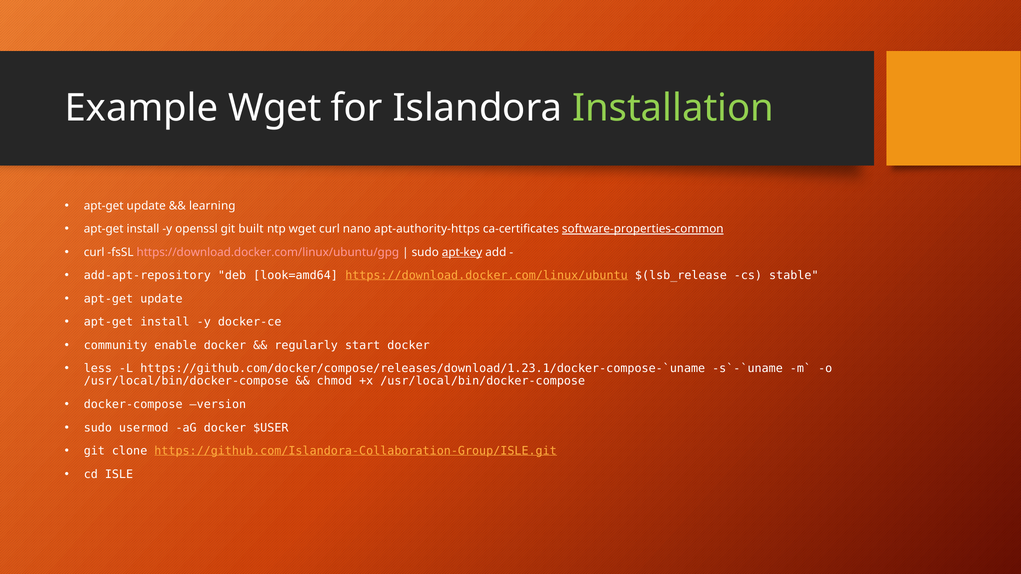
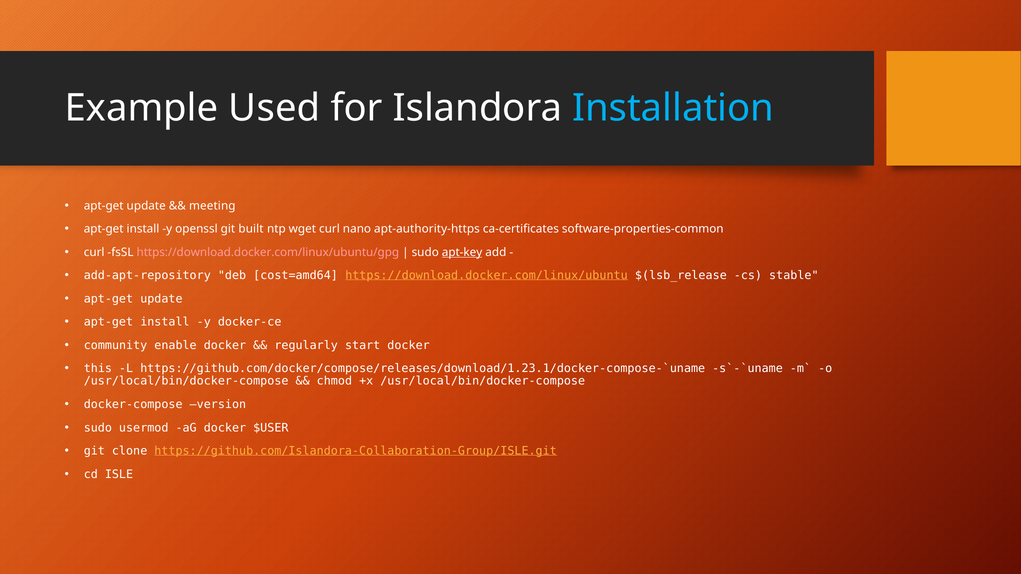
Example Wget: Wget -> Used
Installation colour: light green -> light blue
learning: learning -> meeting
software-properties-common underline: present -> none
look=amd64: look=amd64 -> cost=amd64
less: less -> this
